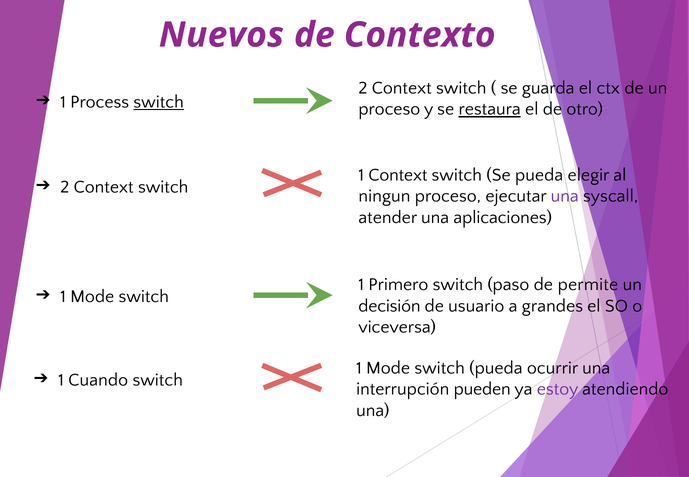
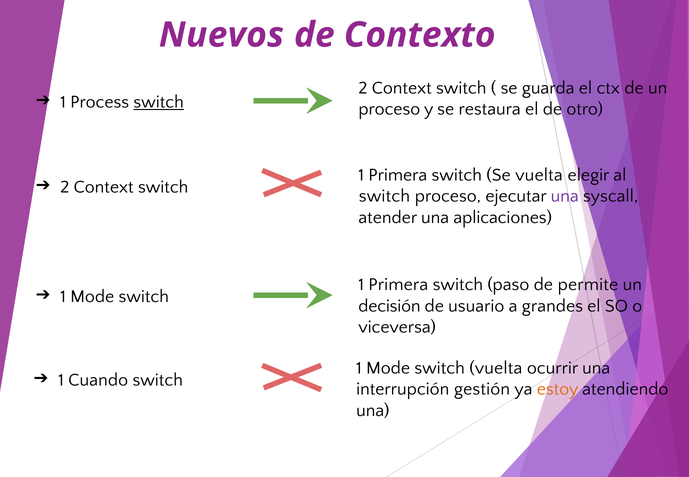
restaura underline: present -> none
Context at (398, 175): Context -> Primera
Se pueda: pueda -> vuelta
ningun at (384, 196): ningun -> switch
Primero at (398, 284): Primero -> Primera
switch pueda: pueda -> vuelta
pueden: pueden -> gestión
estoy colour: purple -> orange
